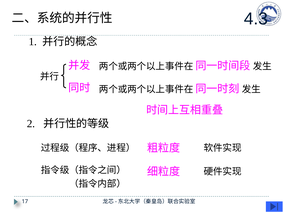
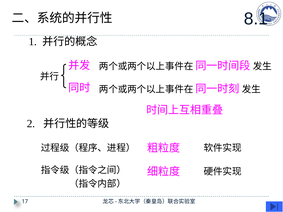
4.3: 4.3 -> 8.1
